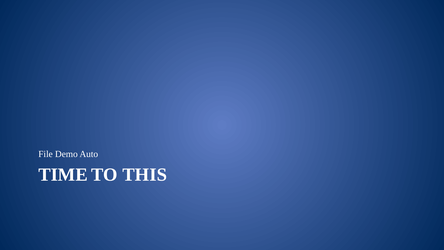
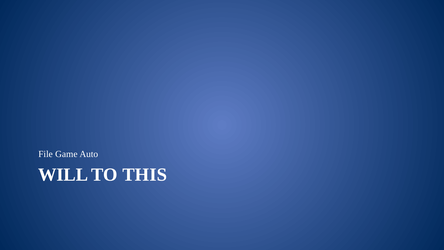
Demo: Demo -> Game
TIME: TIME -> WILL
